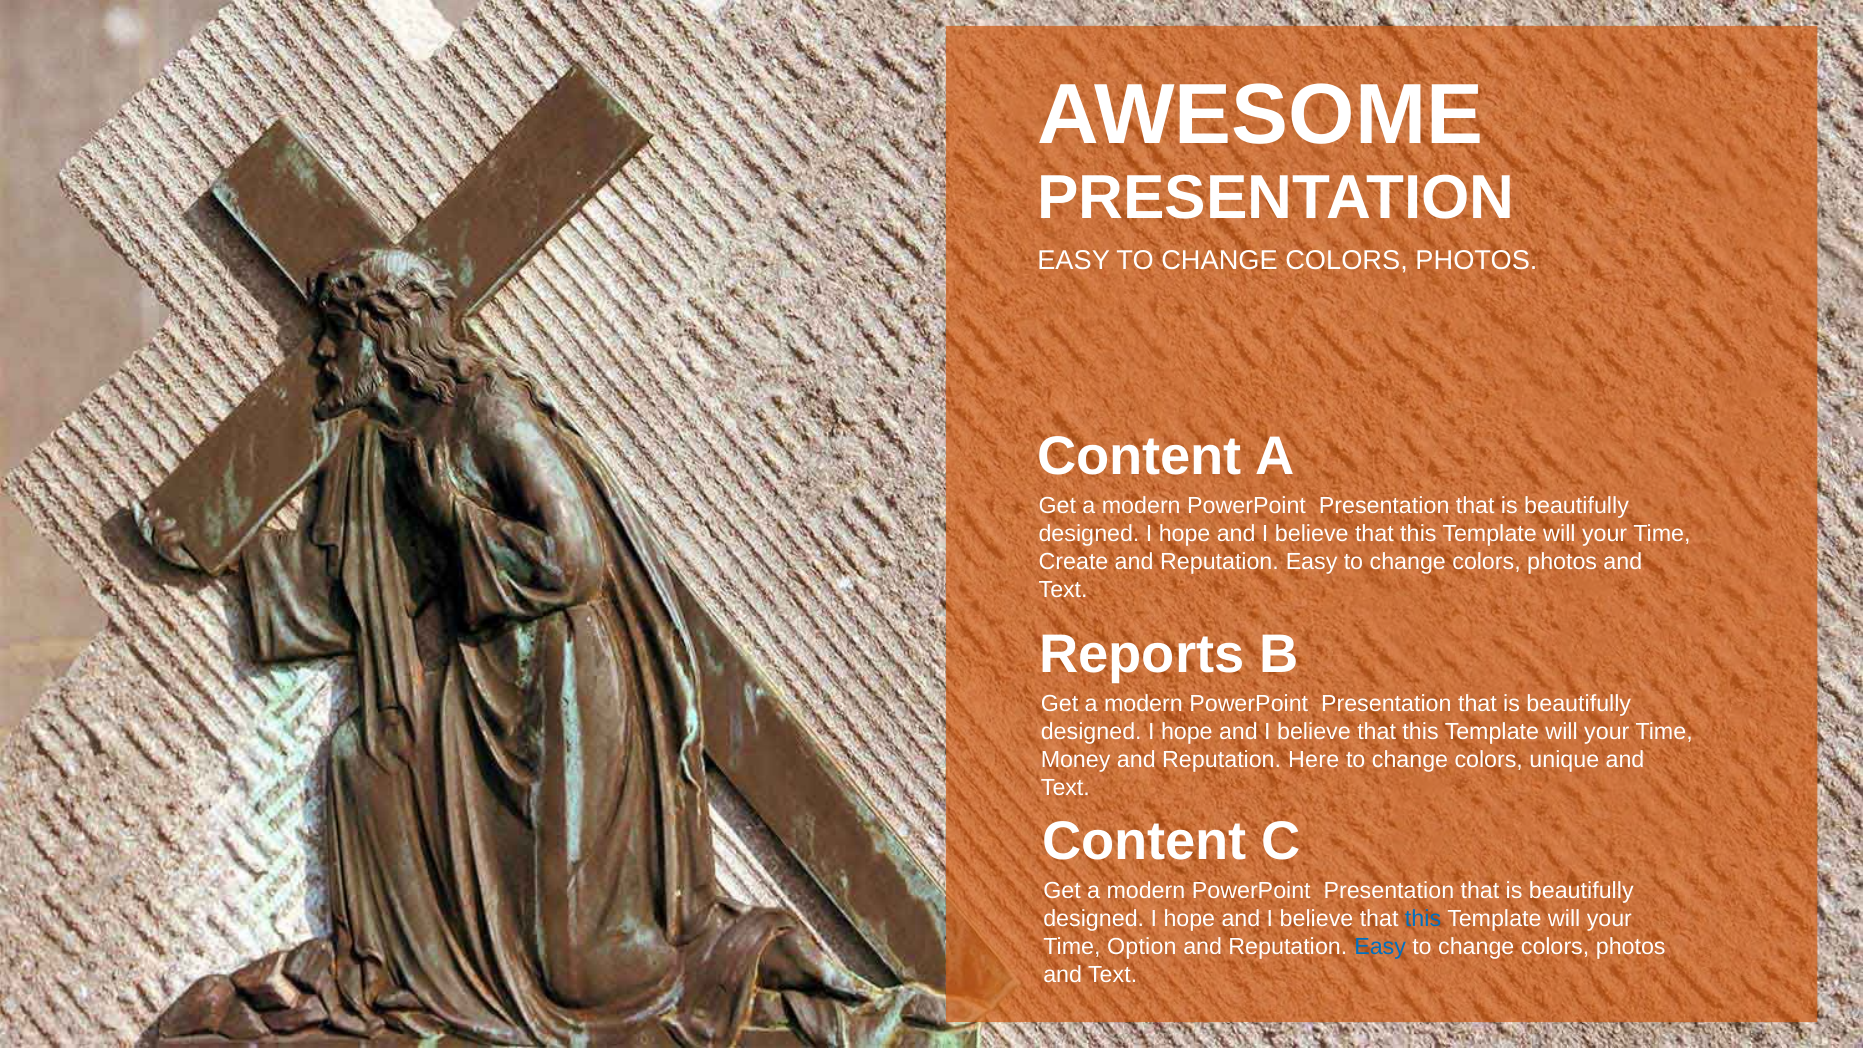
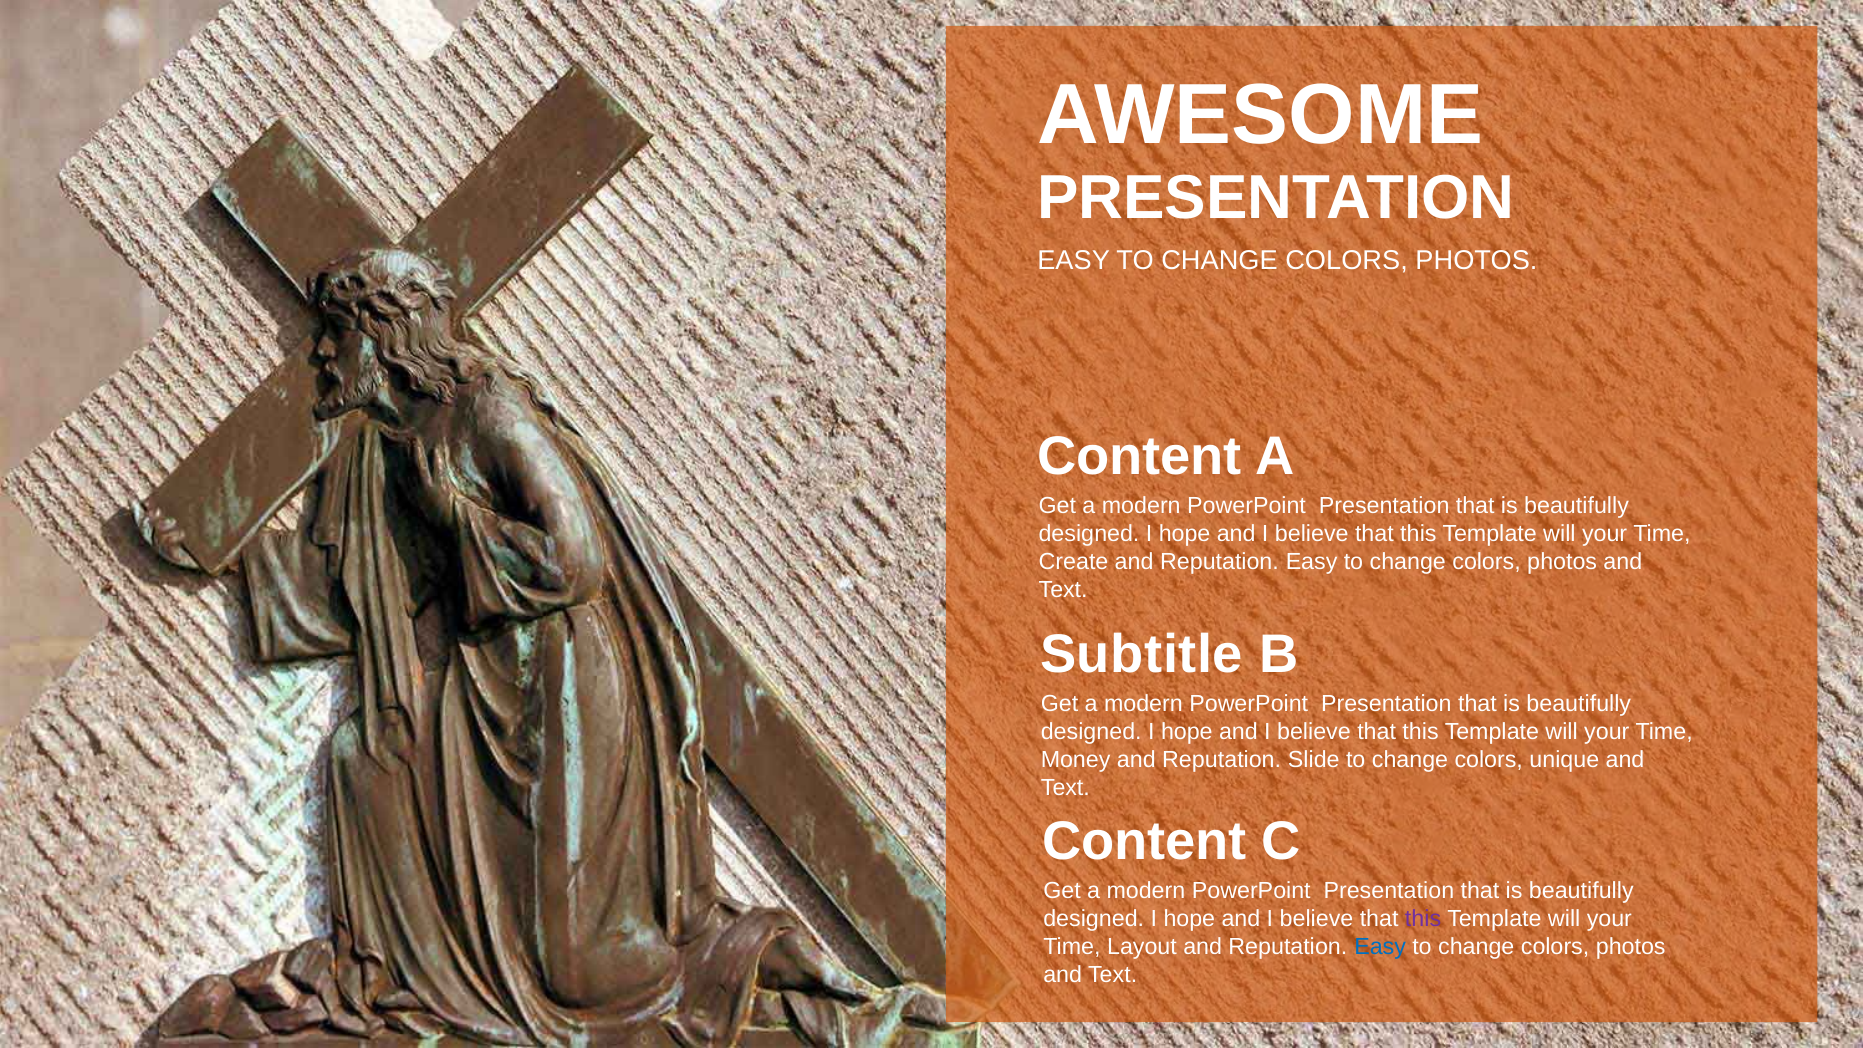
Reports: Reports -> Subtitle
Here: Here -> Slide
this at (1423, 919) colour: blue -> purple
Option: Option -> Layout
